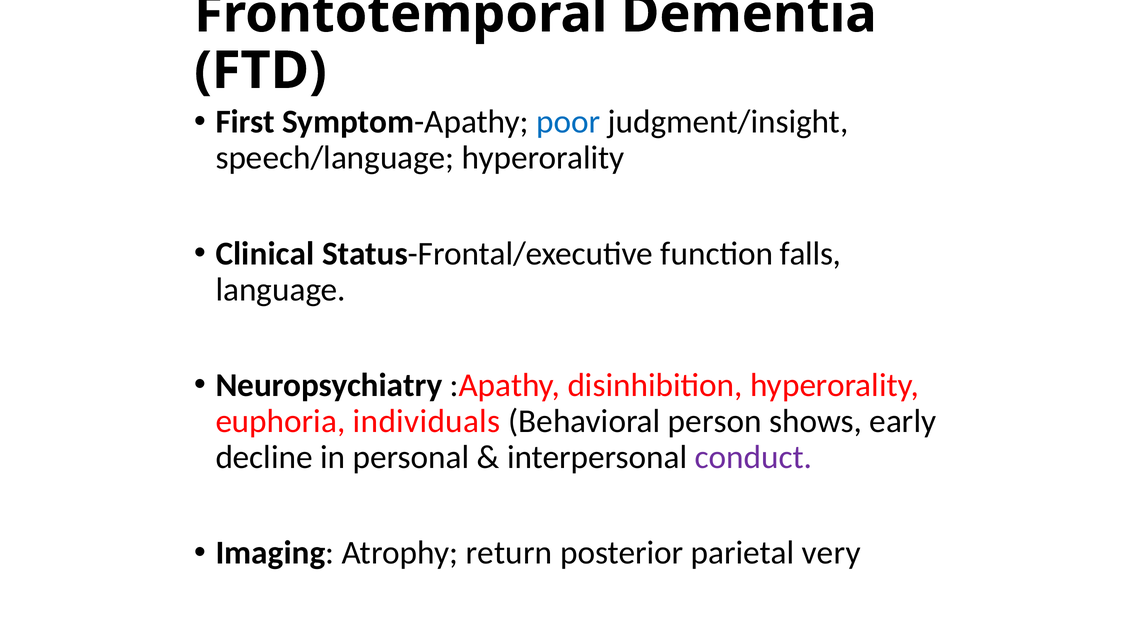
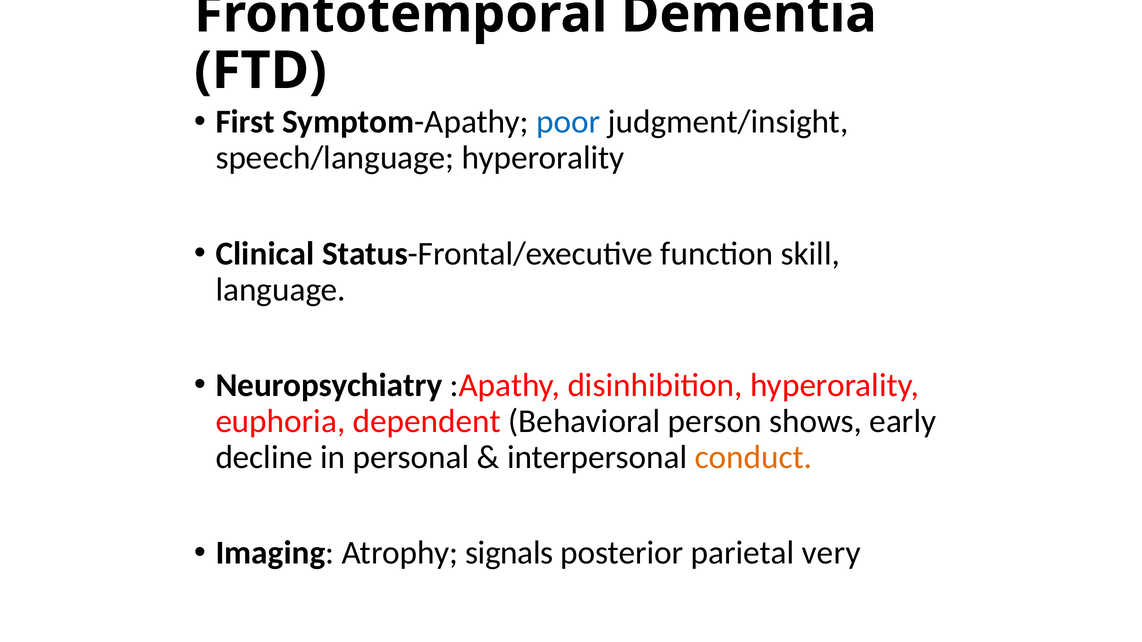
falls: falls -> skill
individuals: individuals -> dependent
conduct colour: purple -> orange
return: return -> signals
